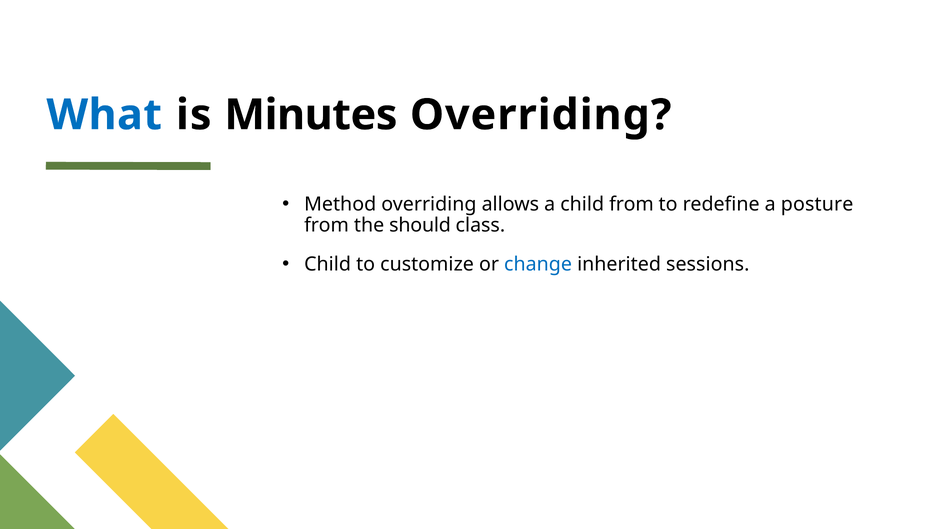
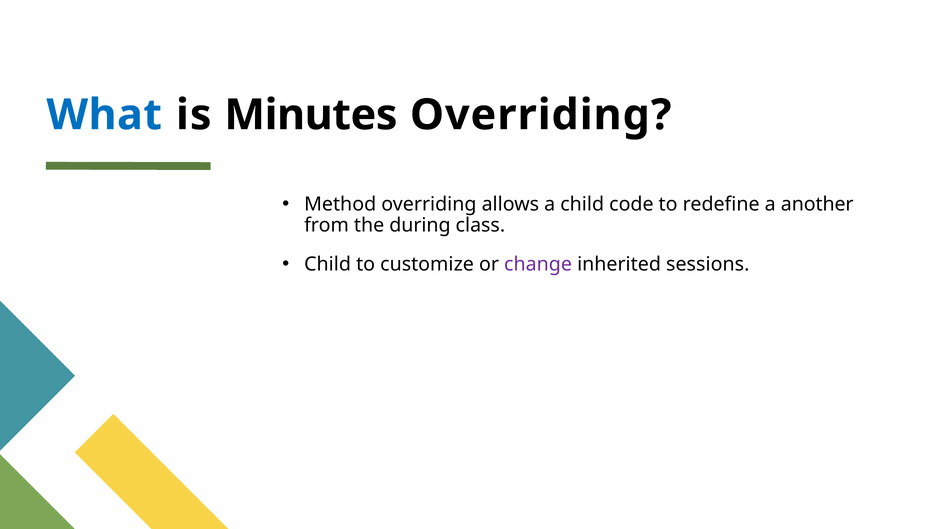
child from: from -> code
posture: posture -> another
should: should -> during
change colour: blue -> purple
